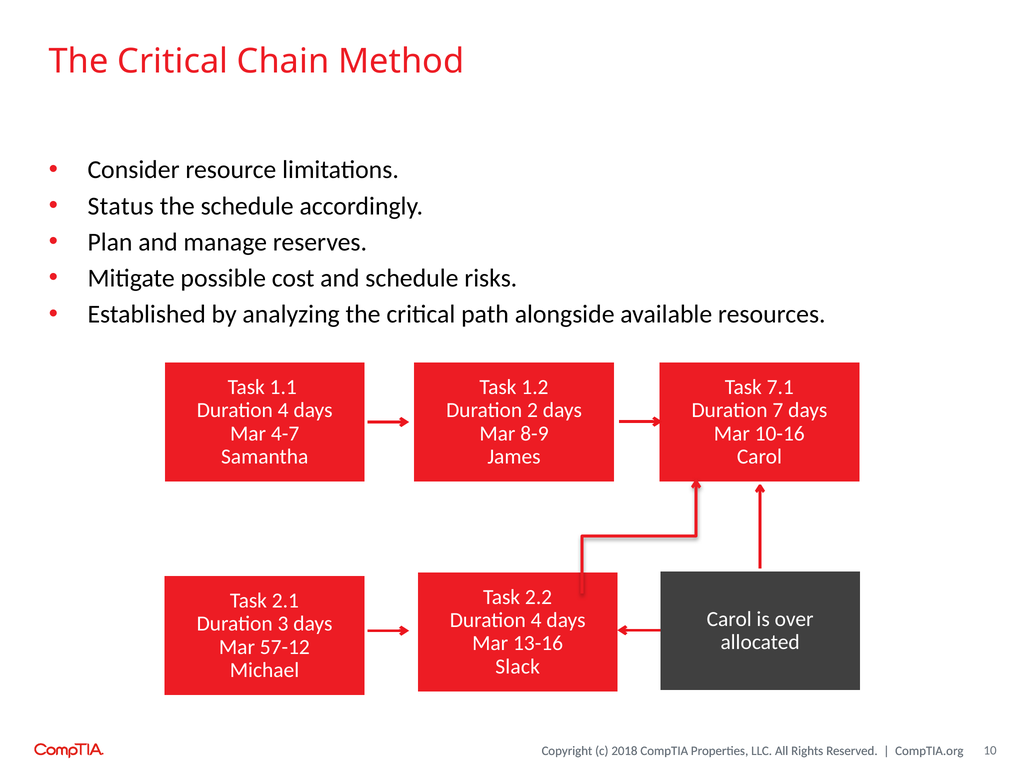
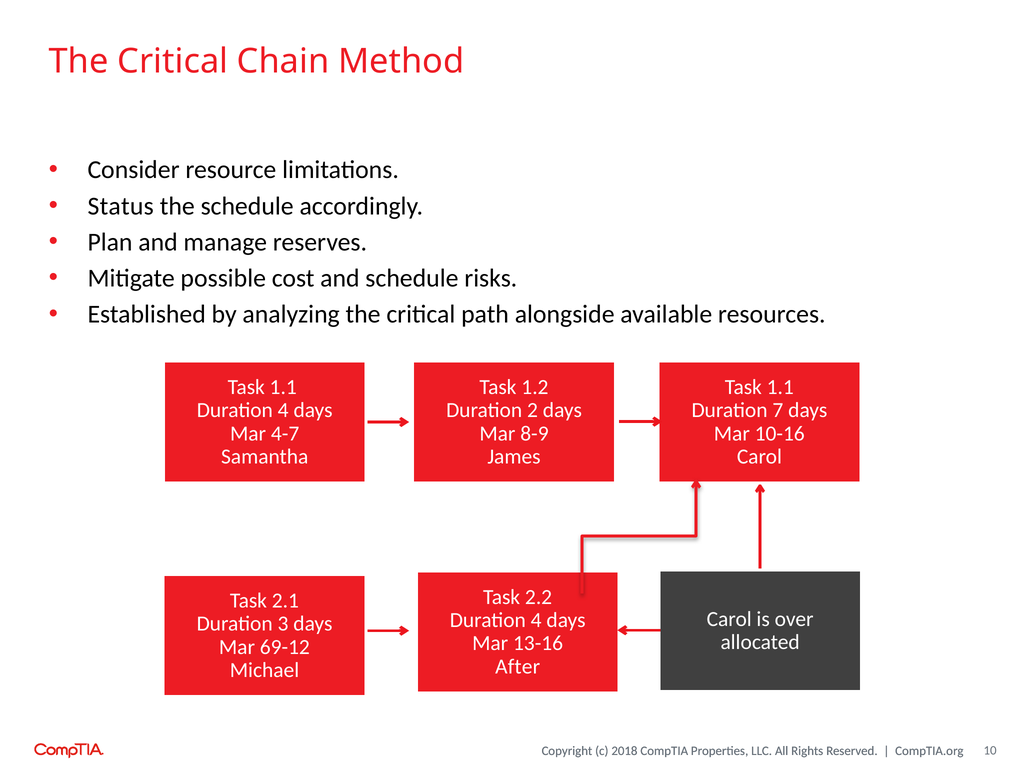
7.1 at (780, 387): 7.1 -> 1.1
57-12: 57-12 -> 69-12
Slack: Slack -> After
